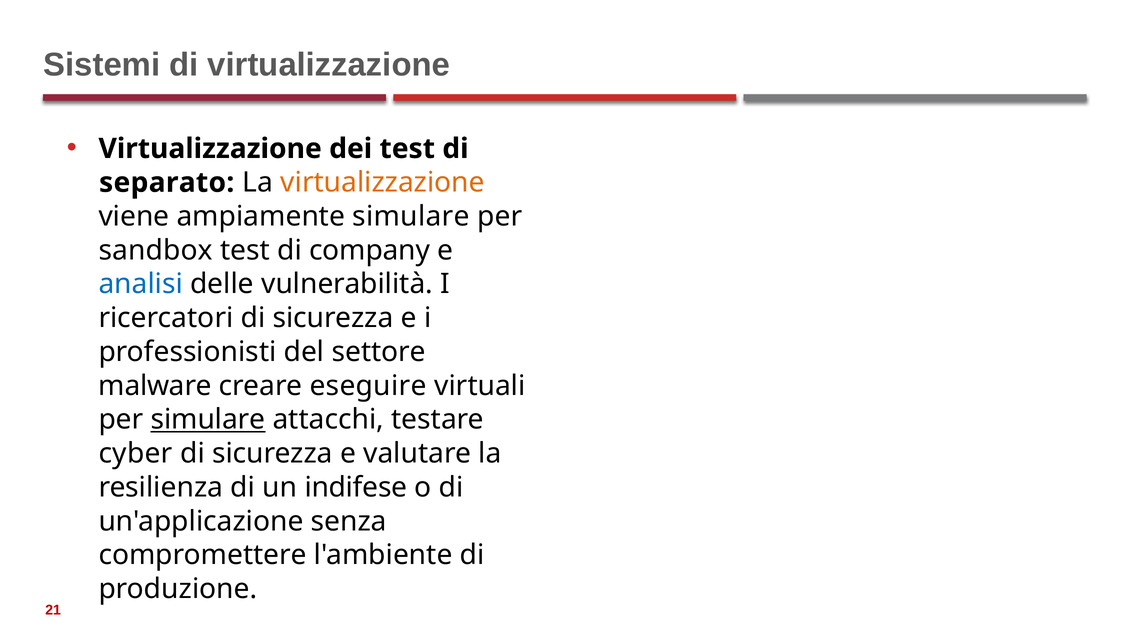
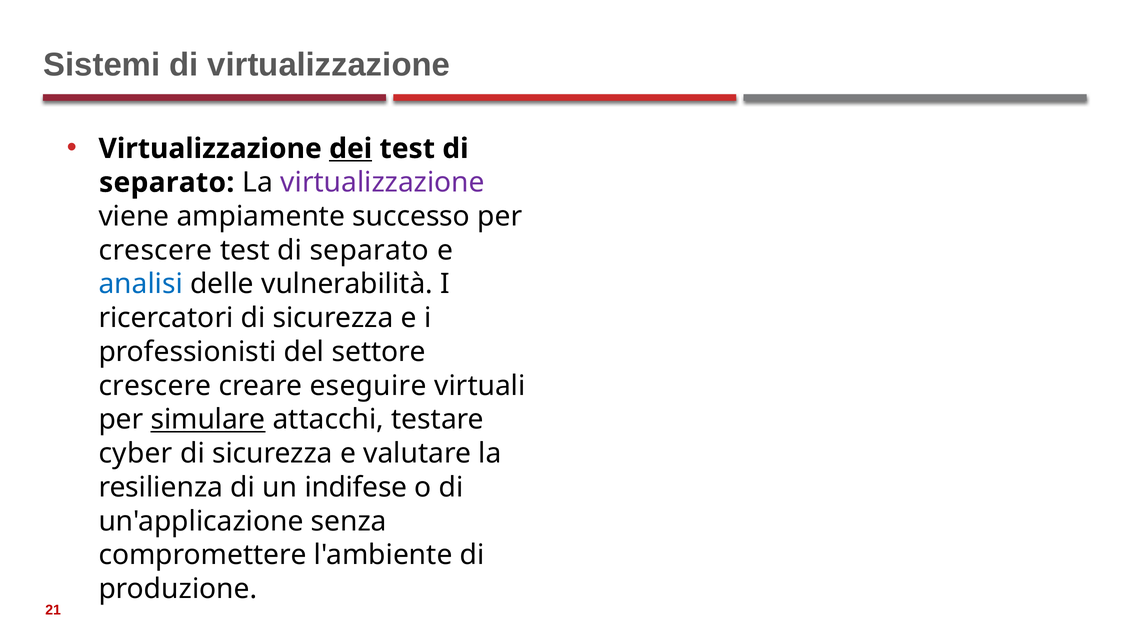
dei underline: none -> present
virtualizzazione at (383, 182) colour: orange -> purple
ampiamente simulare: simulare -> successo
sandbox at (156, 250): sandbox -> crescere
company at (370, 250): company -> separato
malware at (155, 385): malware -> crescere
